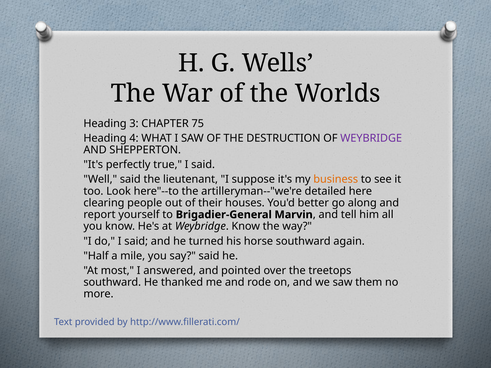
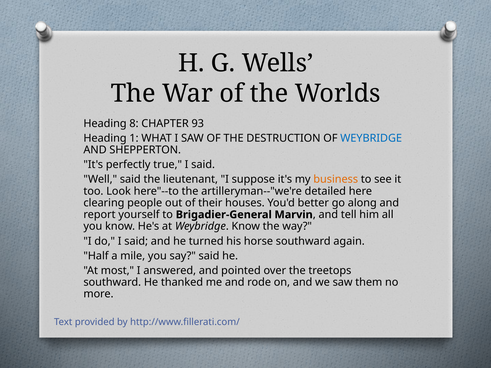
3: 3 -> 8
75: 75 -> 93
4: 4 -> 1
WEYBRIDGE at (371, 138) colour: purple -> blue
